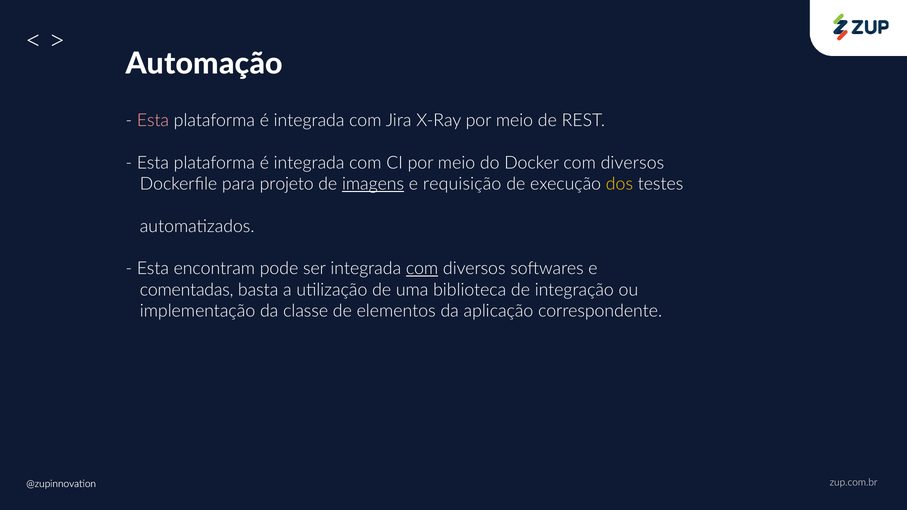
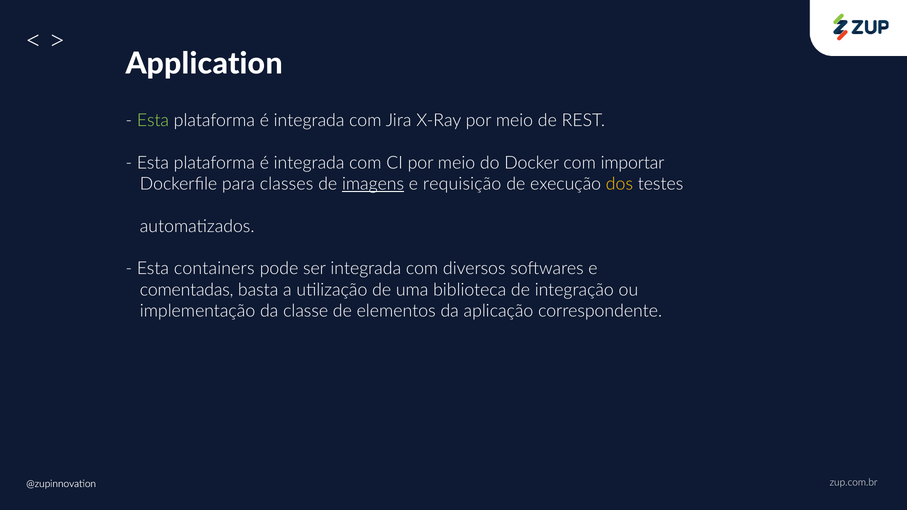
Automação: Automação -> Application
Esta at (153, 120) colour: pink -> light green
Docker com diversos: diversos -> importar
projeto: projeto -> classes
encontram: encontram -> containers
com at (422, 269) underline: present -> none
